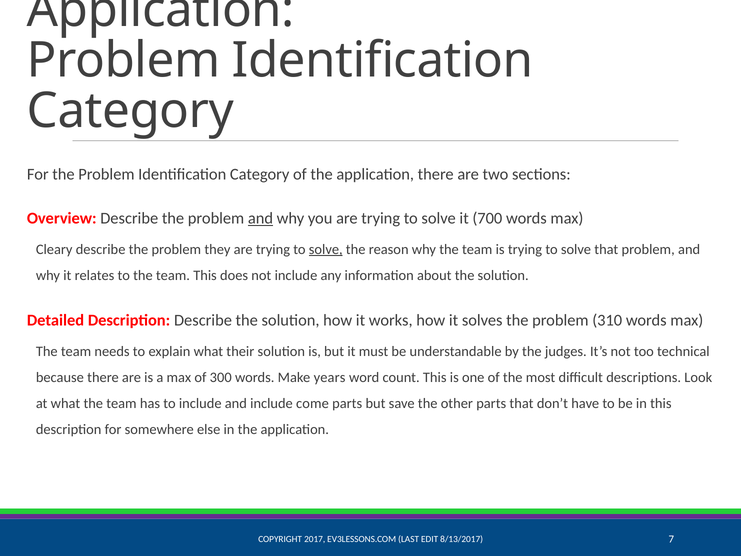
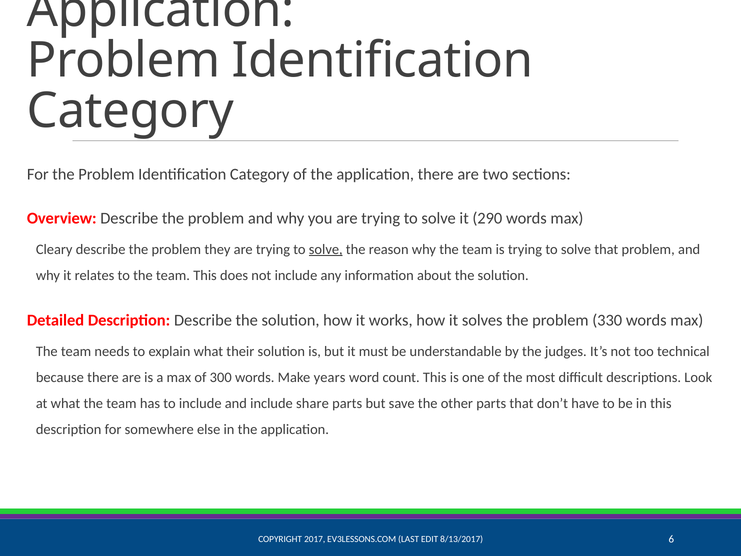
and at (260, 218) underline: present -> none
700: 700 -> 290
310: 310 -> 330
come: come -> share
7: 7 -> 6
